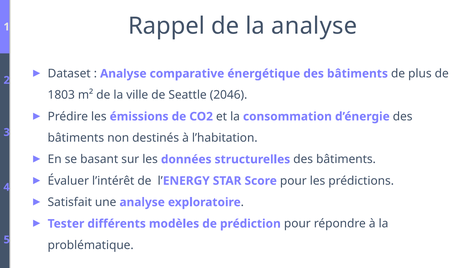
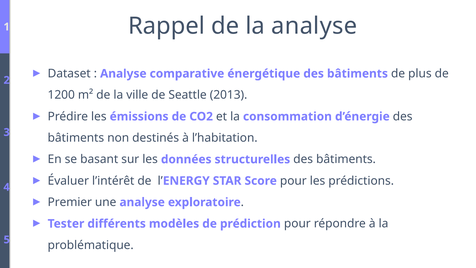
1803: 1803 -> 1200
2046: 2046 -> 2013
Satisfait: Satisfait -> Premier
